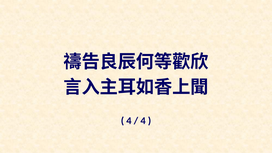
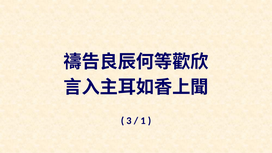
4 at (129, 121): 4 -> 3
4 at (143, 121): 4 -> 1
